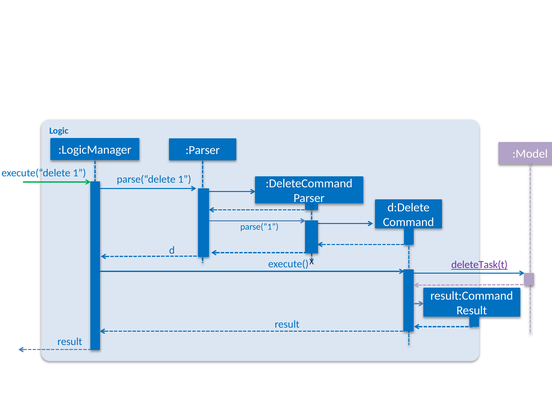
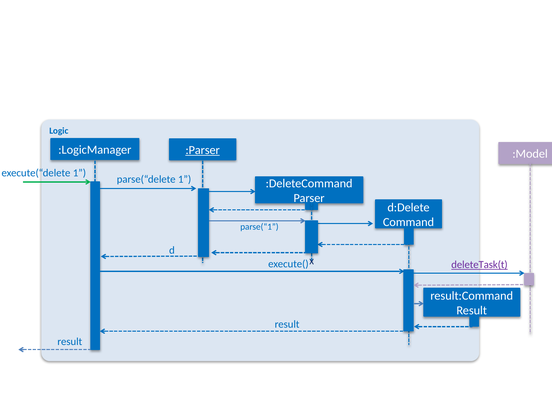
:Parser underline: none -> present
